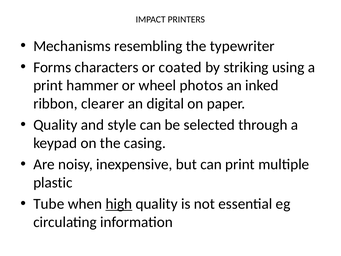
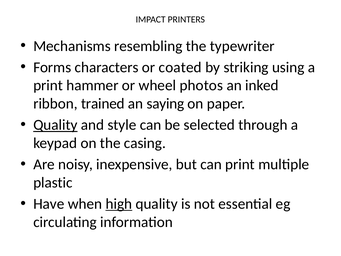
clearer: clearer -> trained
digital: digital -> saying
Quality at (55, 125) underline: none -> present
Tube: Tube -> Have
